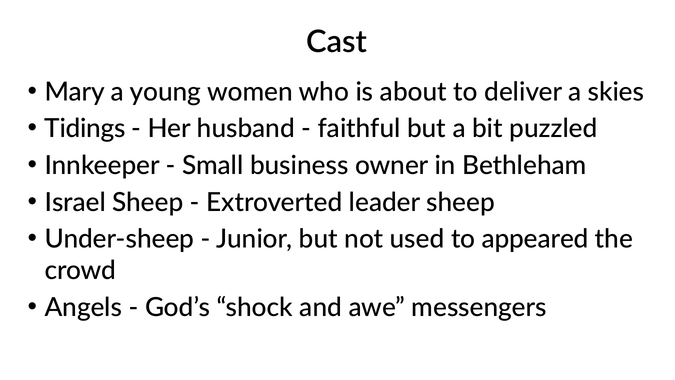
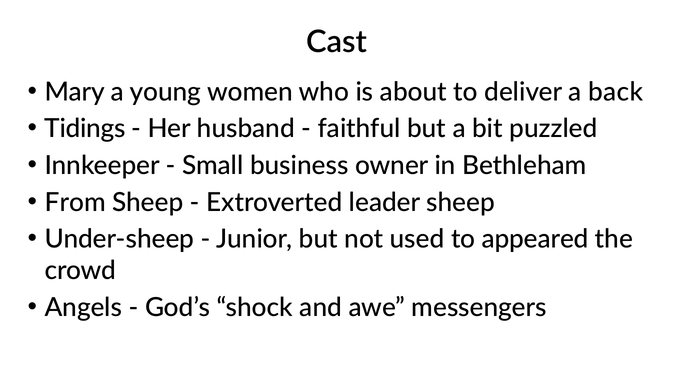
skies: skies -> back
Israel: Israel -> From
